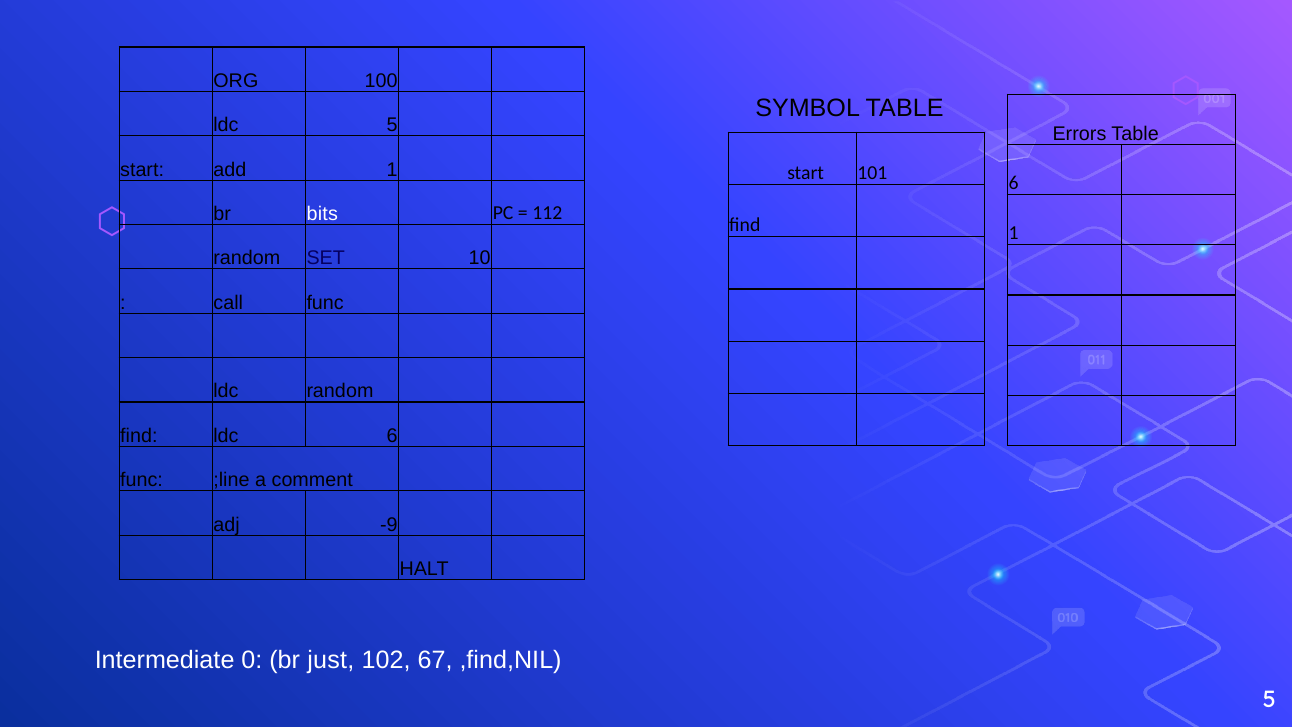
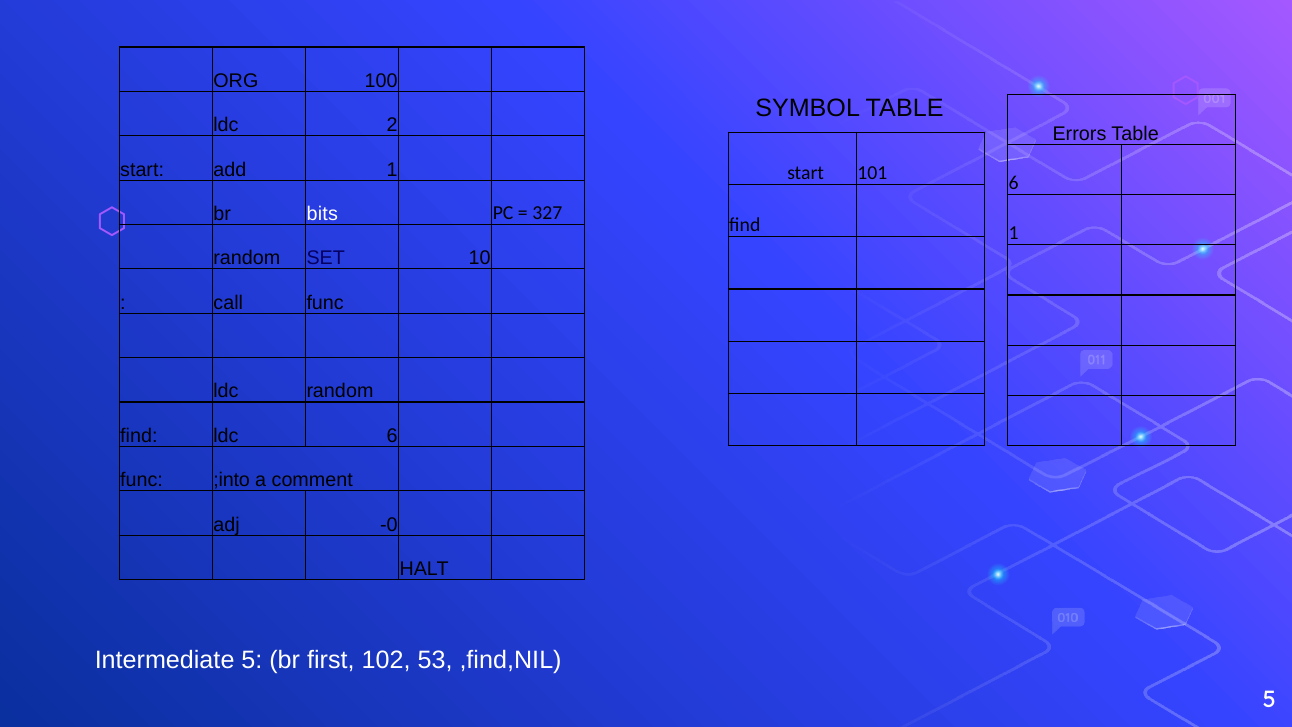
ldc 5: 5 -> 2
112: 112 -> 327
;line: ;line -> ;into
-9: -9 -> -0
Intermediate 0: 0 -> 5
just: just -> first
67: 67 -> 53
